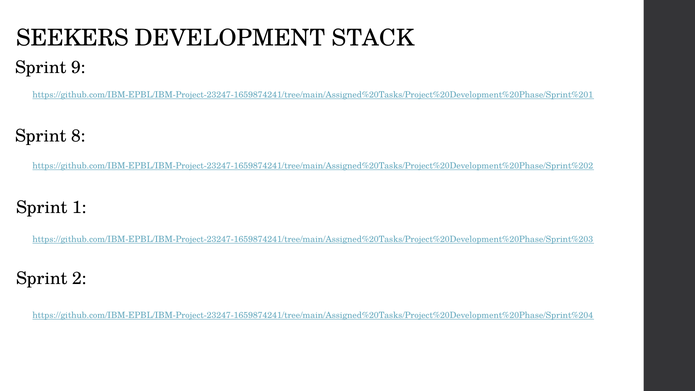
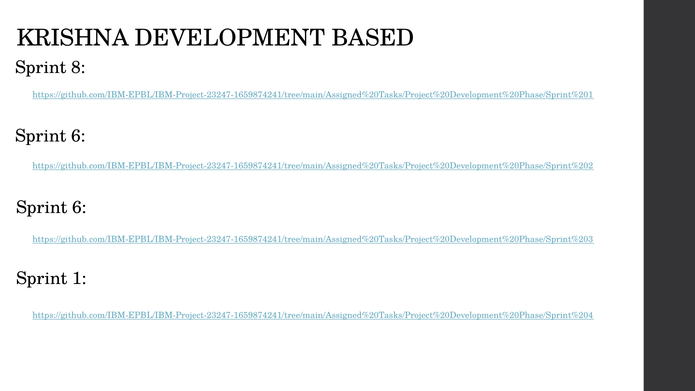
SEEKERS: SEEKERS -> KRISHNA
STACK: STACK -> BASED
9: 9 -> 8
8 at (79, 136): 8 -> 6
1 at (80, 208): 1 -> 6
2: 2 -> 1
